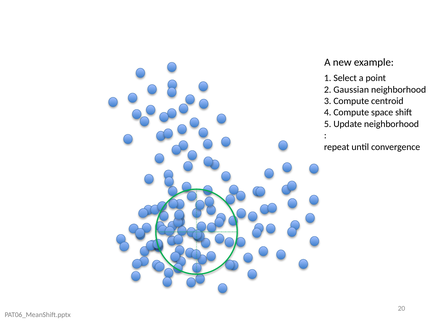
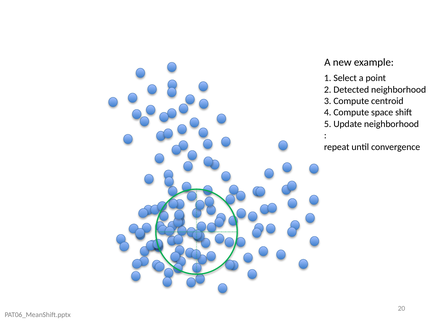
Gaussian: Gaussian -> Detected
